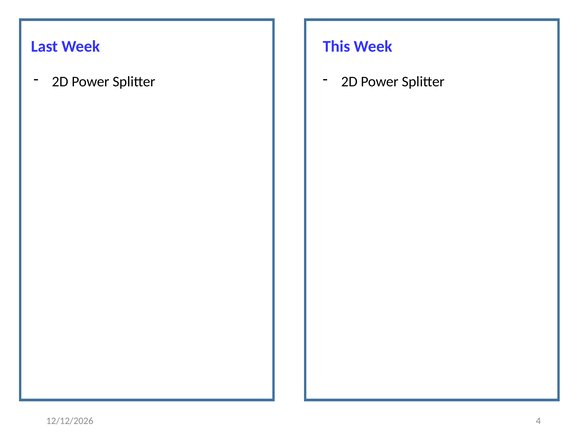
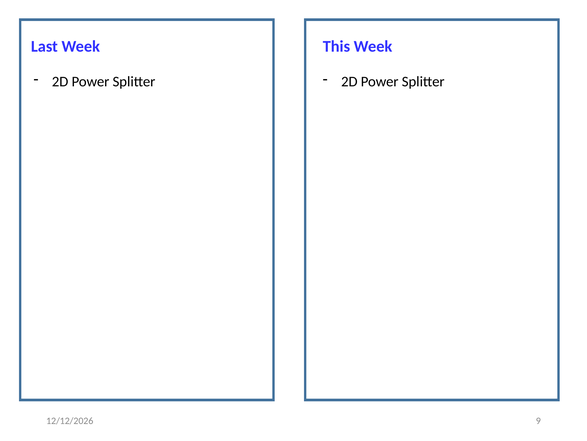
4: 4 -> 9
